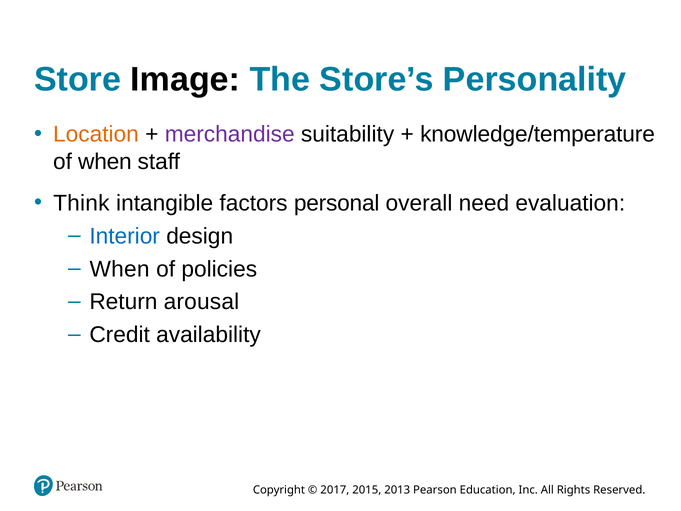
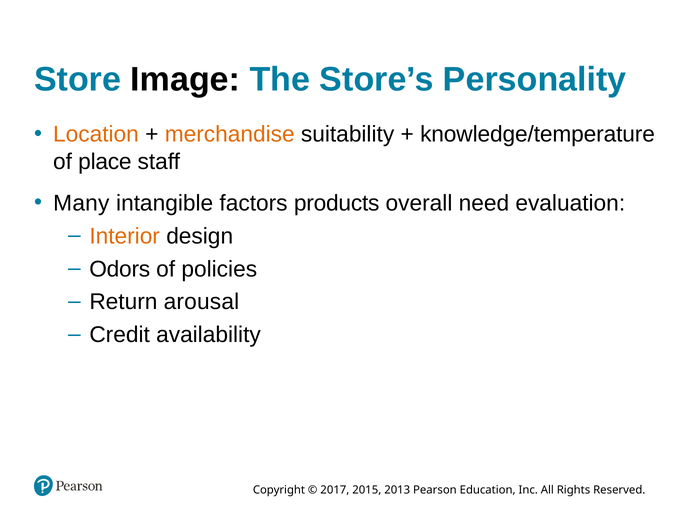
merchandise colour: purple -> orange
of when: when -> place
Think: Think -> Many
personal: personal -> products
Interior colour: blue -> orange
When at (120, 269): When -> Odors
